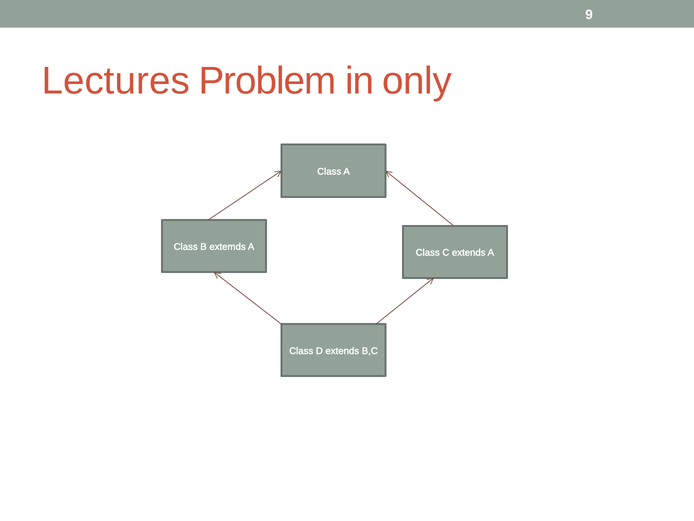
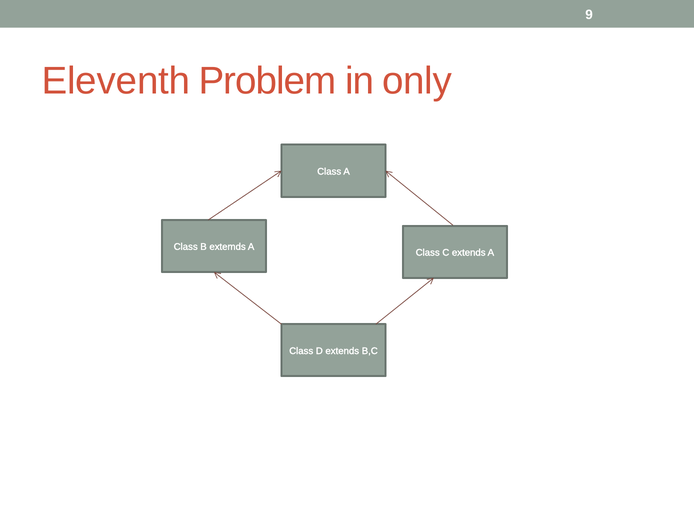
Lectures: Lectures -> Eleventh
